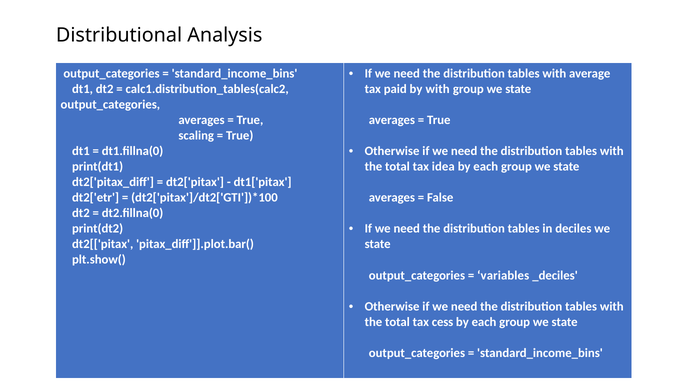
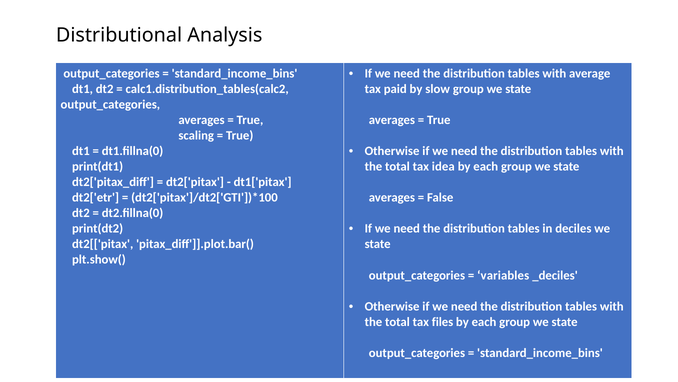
by with: with -> slow
cess: cess -> files
